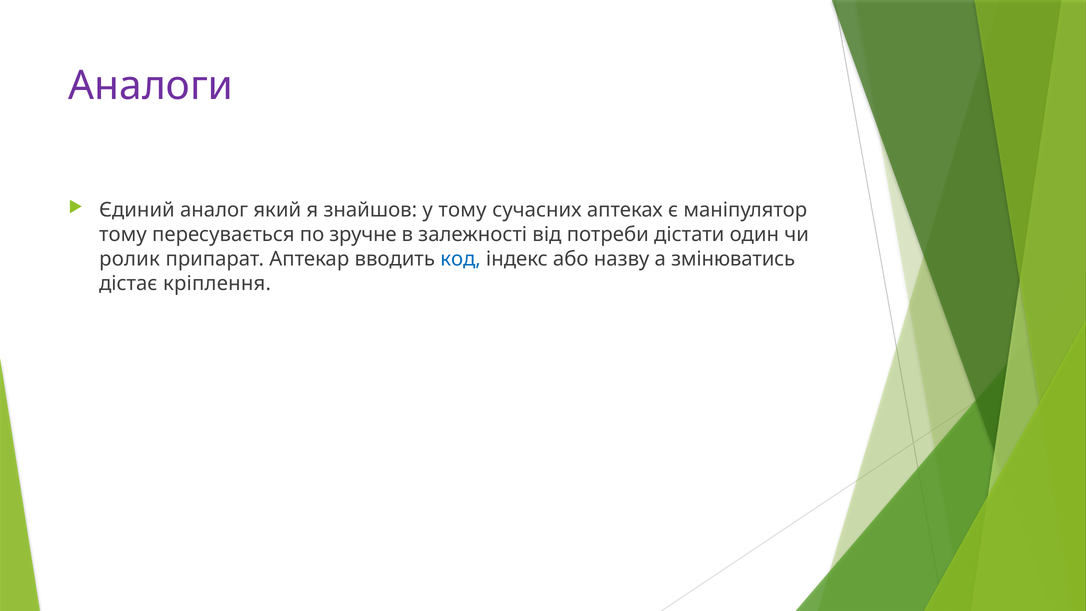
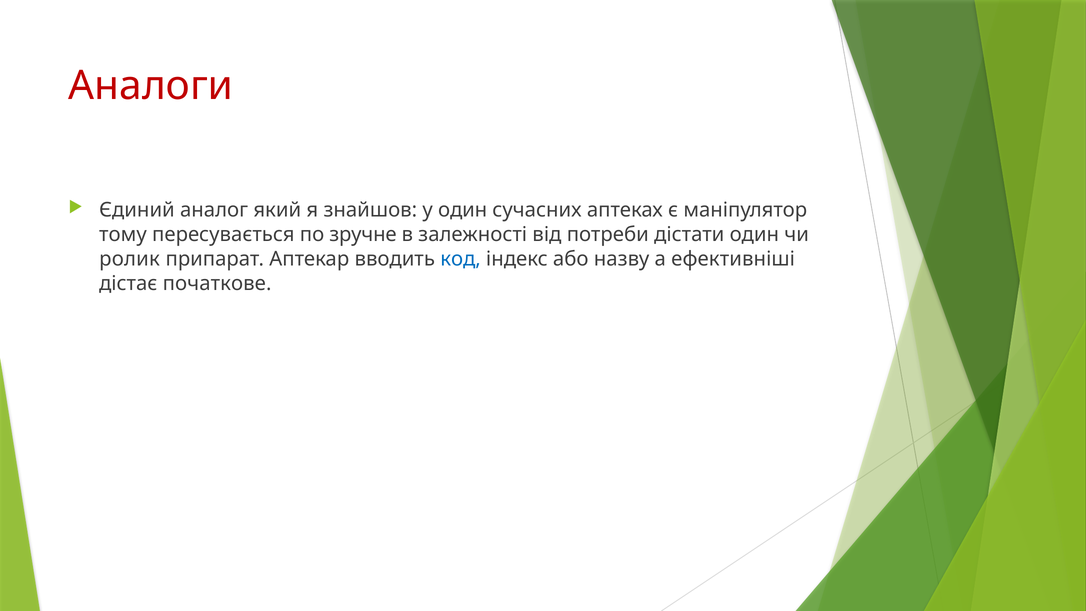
Аналоги colour: purple -> red
у тому: тому -> один
змінюватись: змінюватись -> ефективніші
кріплення: кріплення -> початкове
